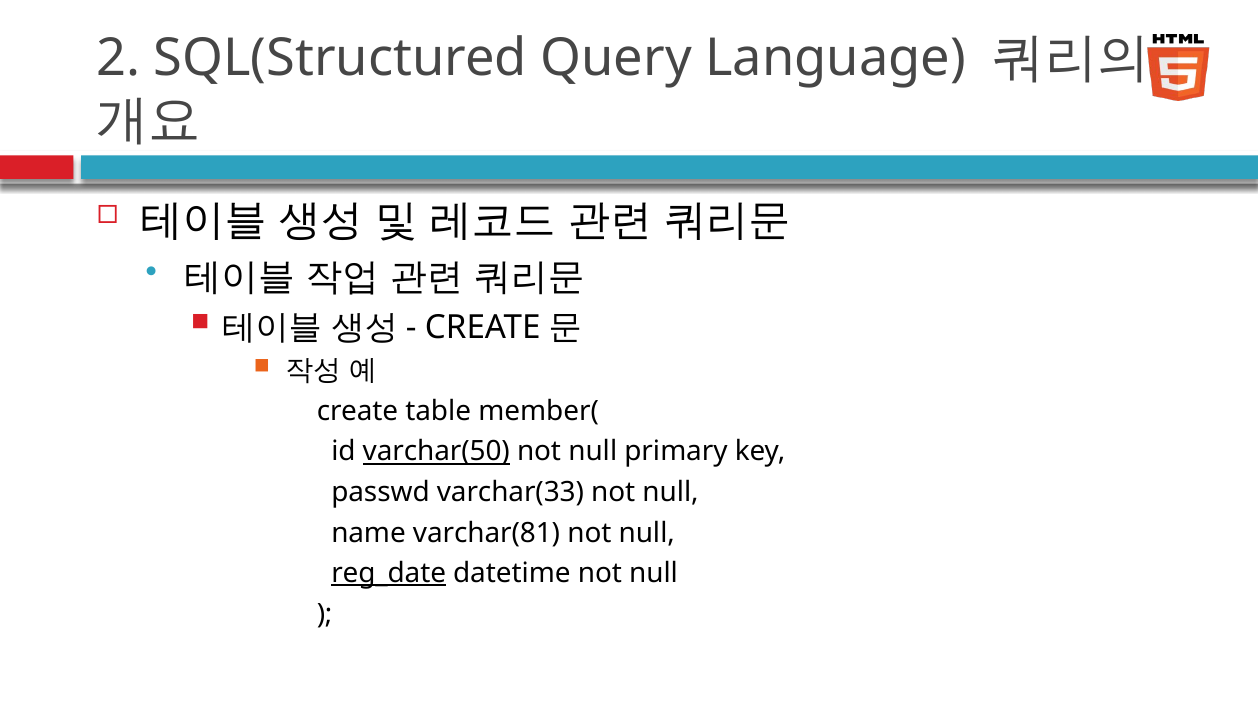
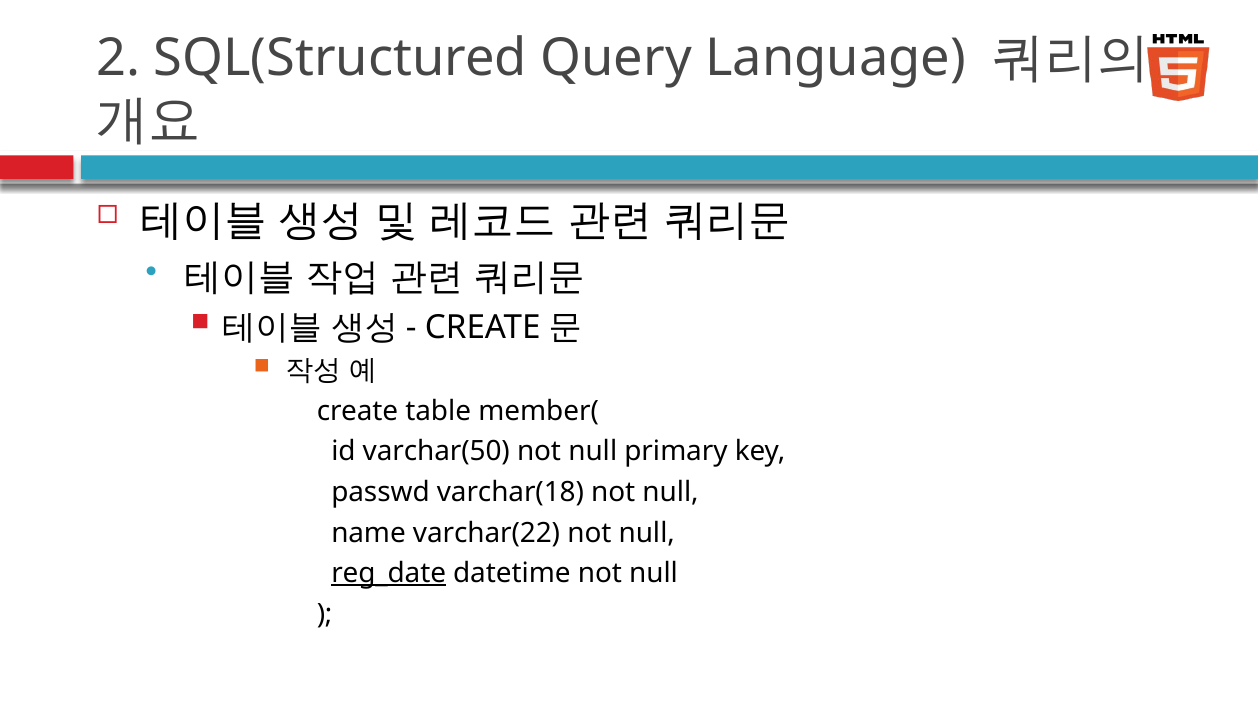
varchar(50 underline: present -> none
varchar(33: varchar(33 -> varchar(18
varchar(81: varchar(81 -> varchar(22
